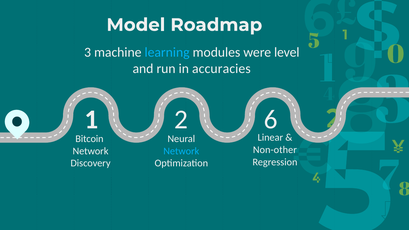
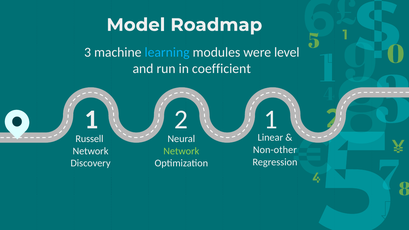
accuracies: accuracies -> coefficient
1 6: 6 -> 1
Bitcoin: Bitcoin -> Russell
Network at (181, 151) colour: light blue -> light green
